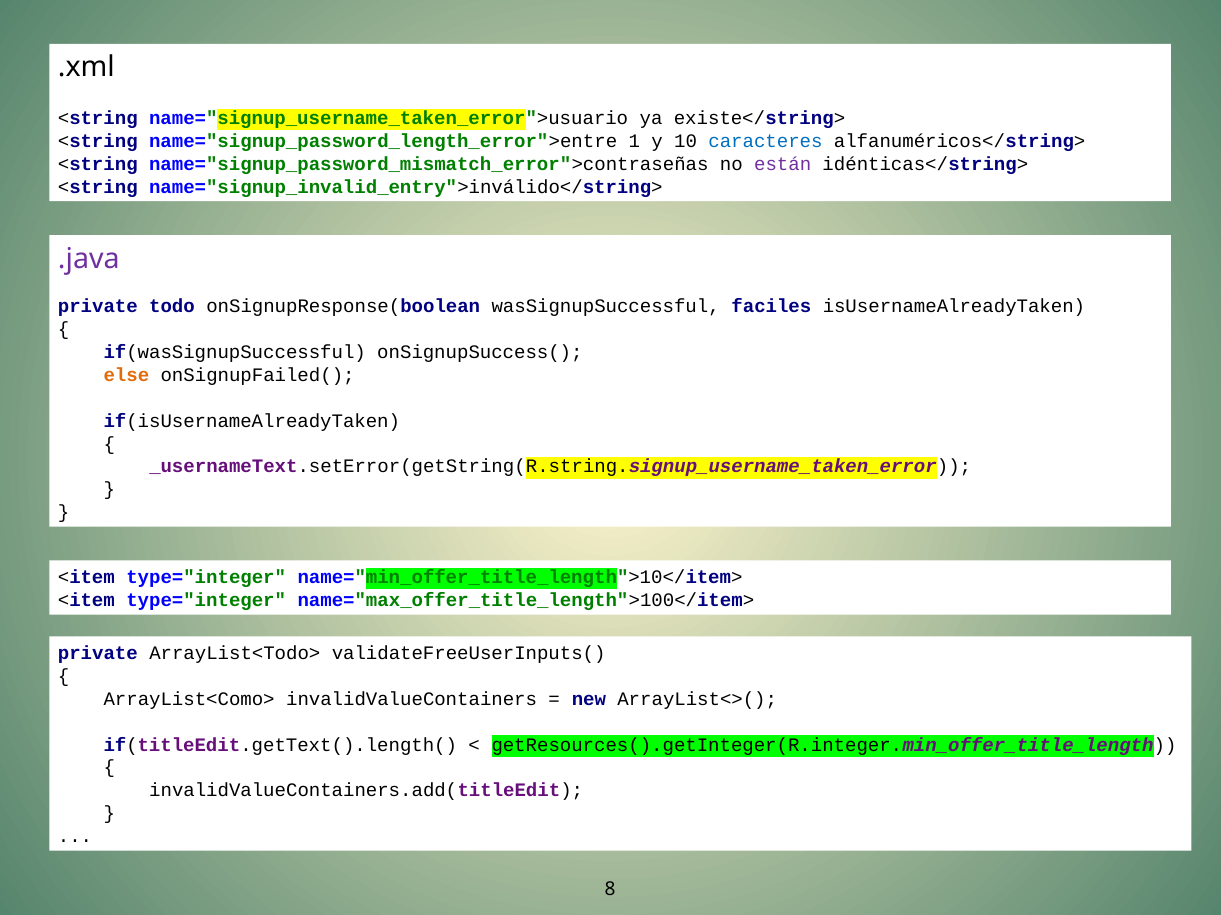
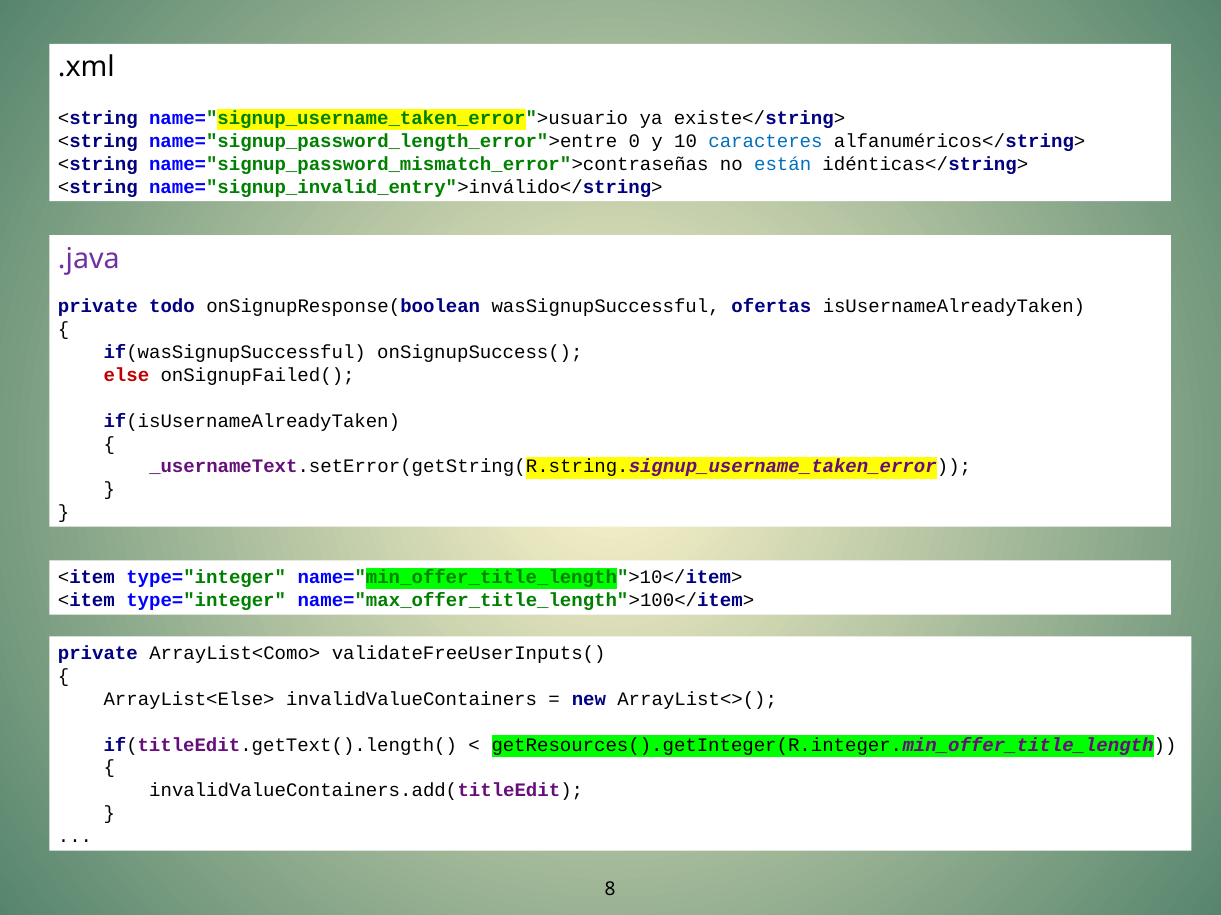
1: 1 -> 0
están colour: purple -> blue
faciles: faciles -> ofertas
else colour: orange -> red
ArrayList<Todo>: ArrayList<Todo> -> ArrayList<Como>
ArrayList<Como>: ArrayList<Como> -> ArrayList<Else>
